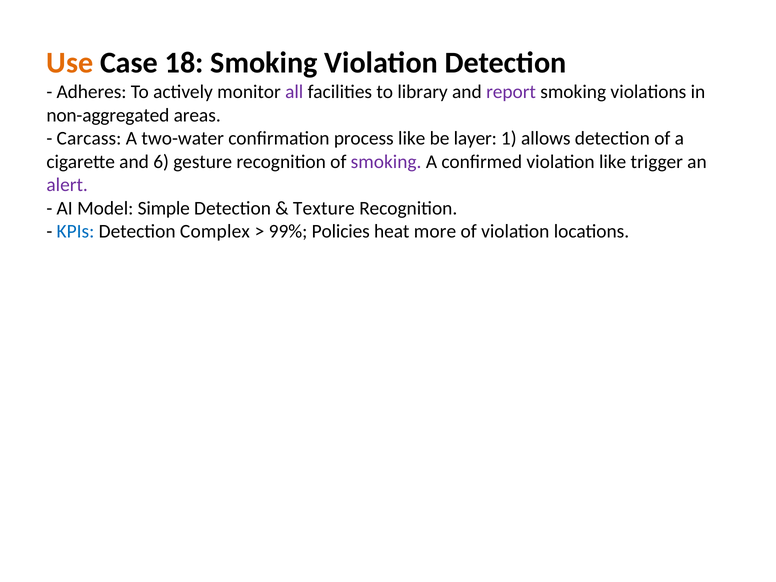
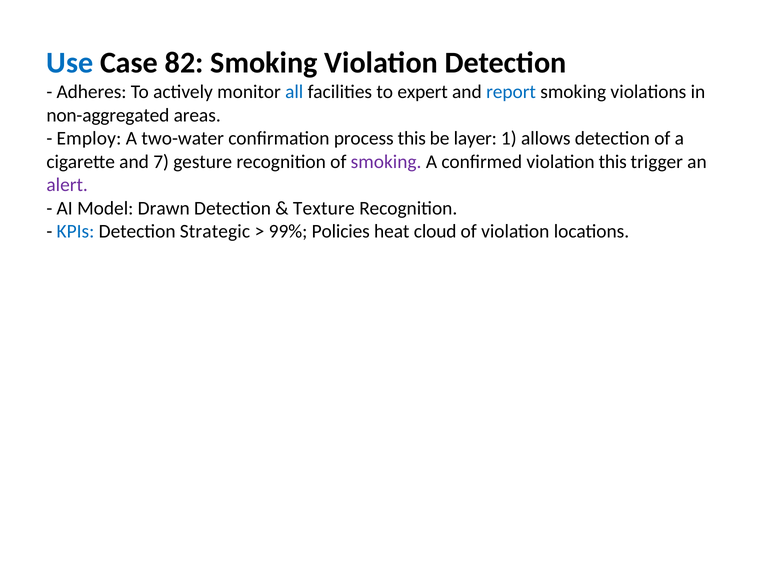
Use colour: orange -> blue
18: 18 -> 82
all colour: purple -> blue
library: library -> expert
report colour: purple -> blue
Carcass: Carcass -> Employ
process like: like -> this
6: 6 -> 7
violation like: like -> this
Simple: Simple -> Drawn
Complex: Complex -> Strategic
more: more -> cloud
